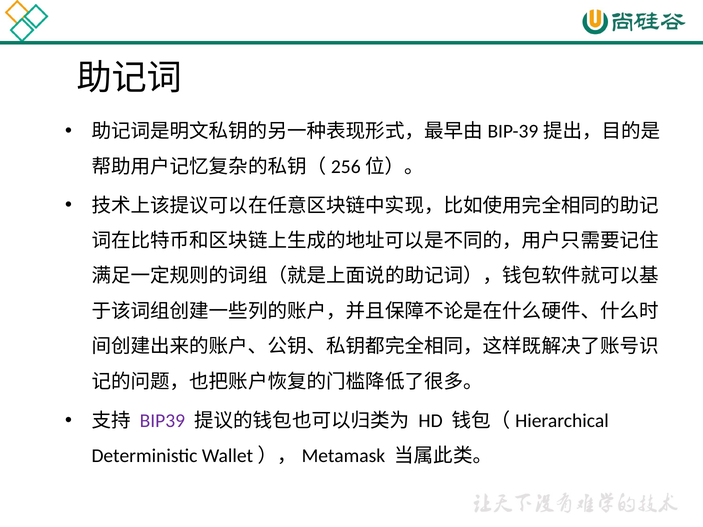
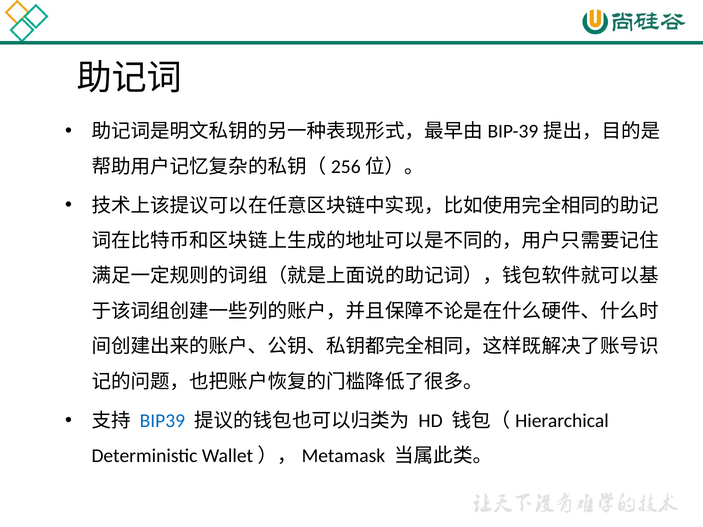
BIP39 colour: purple -> blue
